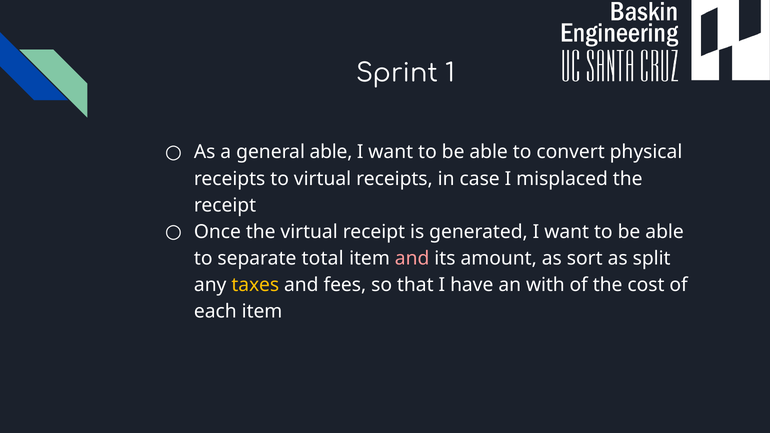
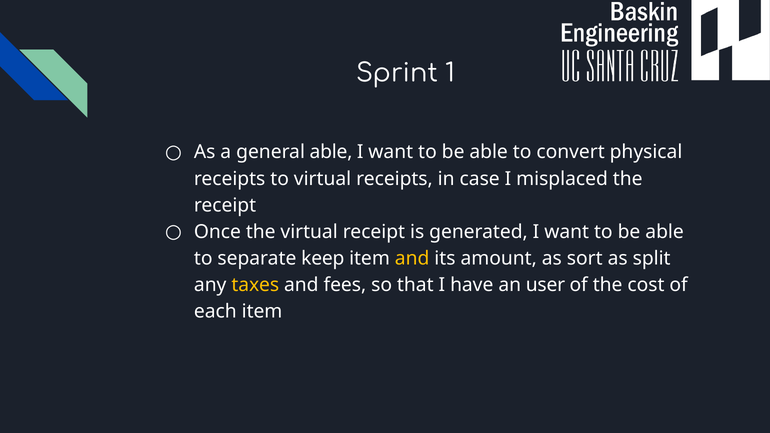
total: total -> keep
and at (412, 258) colour: pink -> yellow
with: with -> user
